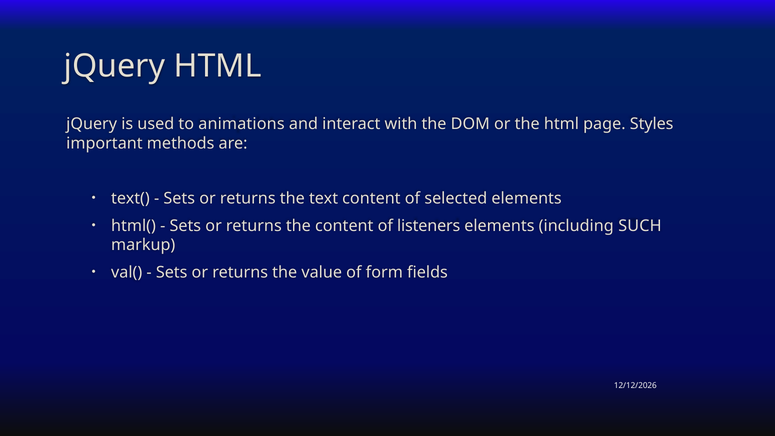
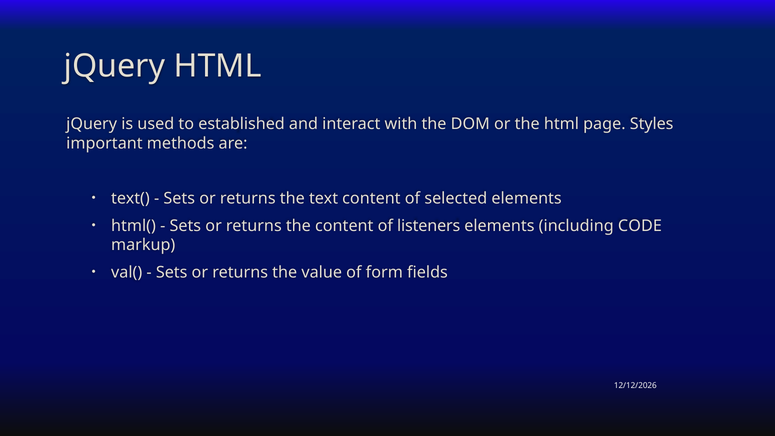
animations: animations -> established
SUCH: SUCH -> CODE
